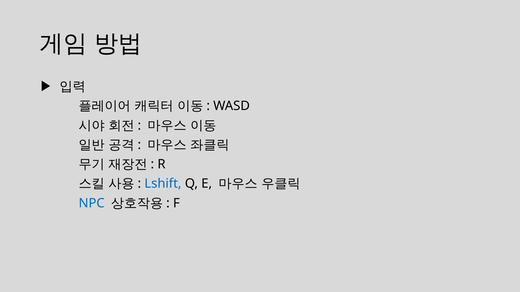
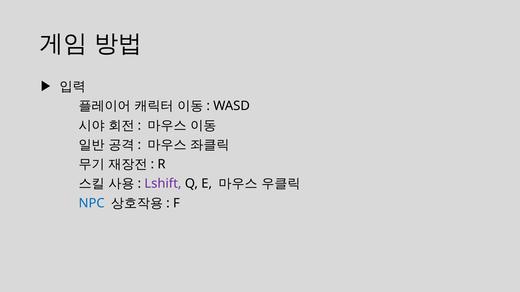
Lshift colour: blue -> purple
